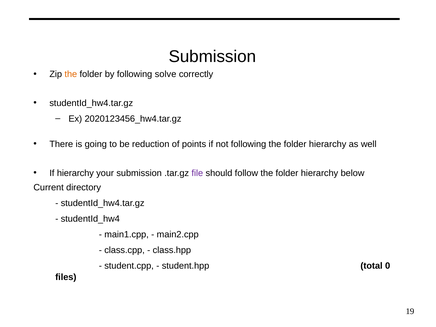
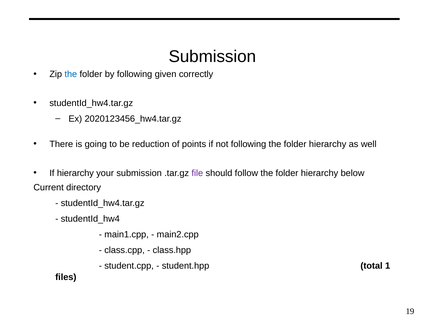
the at (71, 74) colour: orange -> blue
solve: solve -> given
0: 0 -> 1
